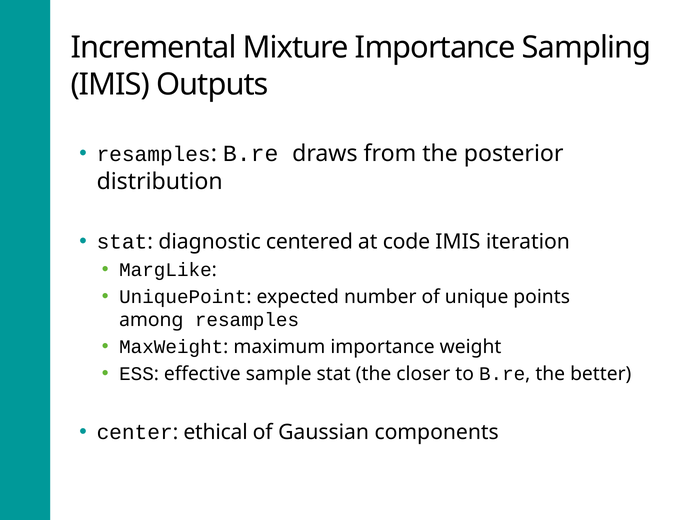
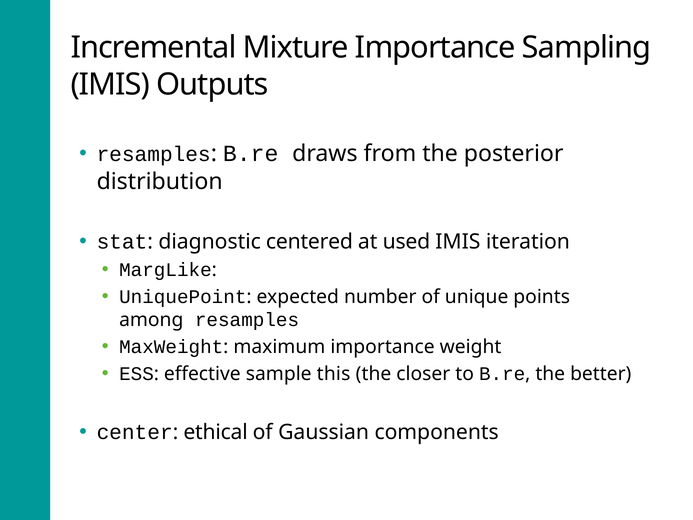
code: code -> used
sample stat: stat -> this
